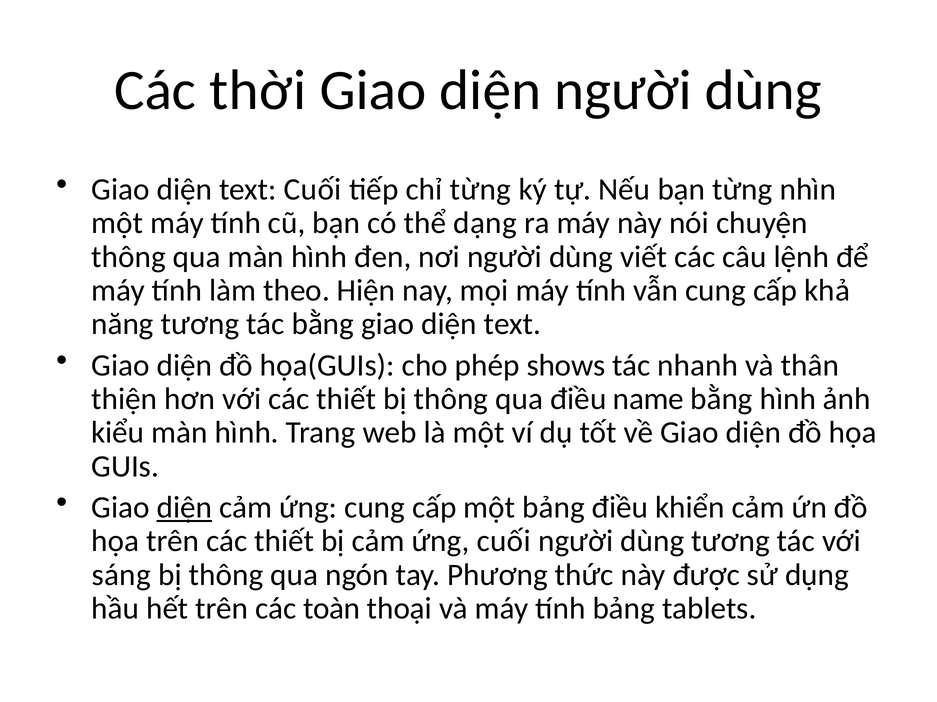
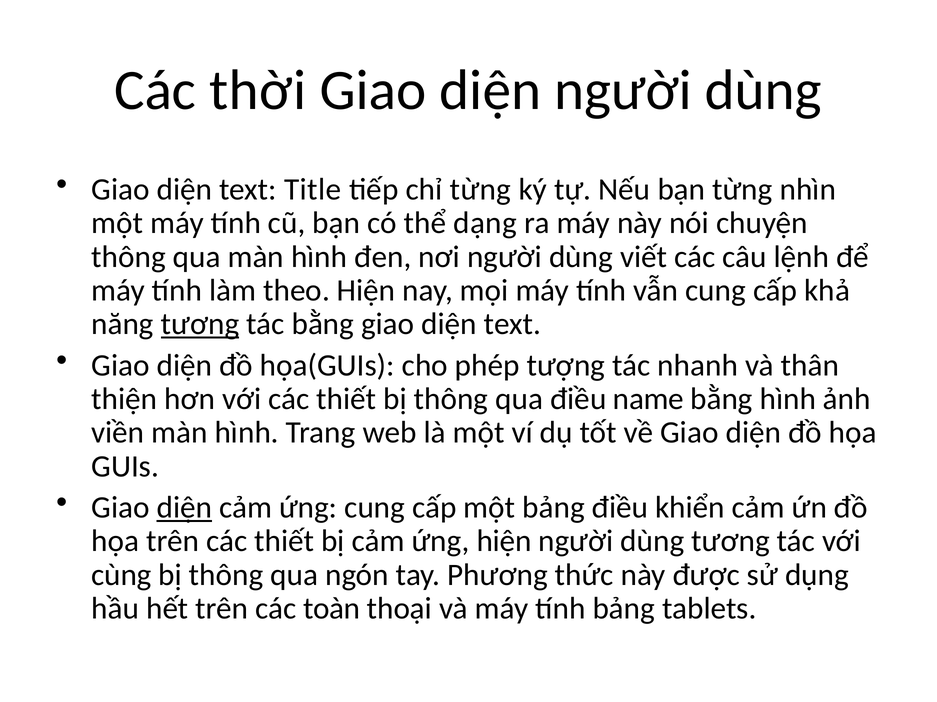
text Cuối: Cuối -> Title
tương at (200, 324) underline: none -> present
shows: shows -> tượng
kiểu: kiểu -> viền
ứng cuối: cuối -> hiện
sáng: sáng -> cùng
